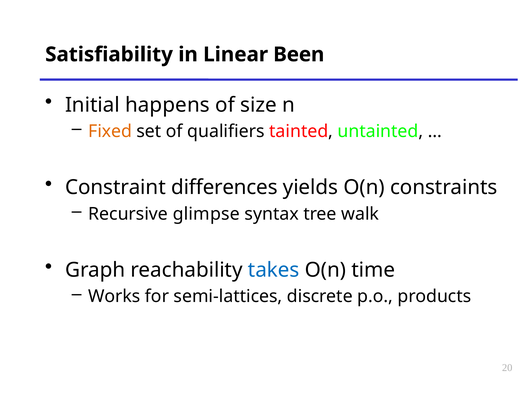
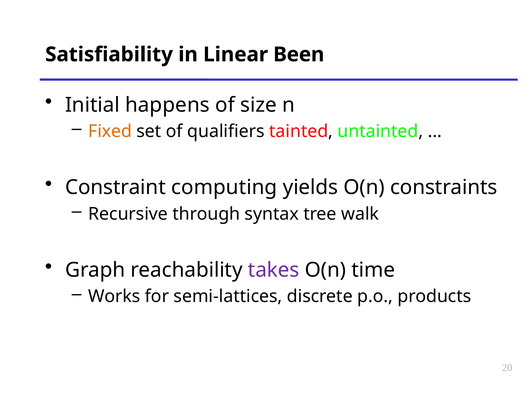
differences: differences -> computing
glimpse: glimpse -> through
takes colour: blue -> purple
